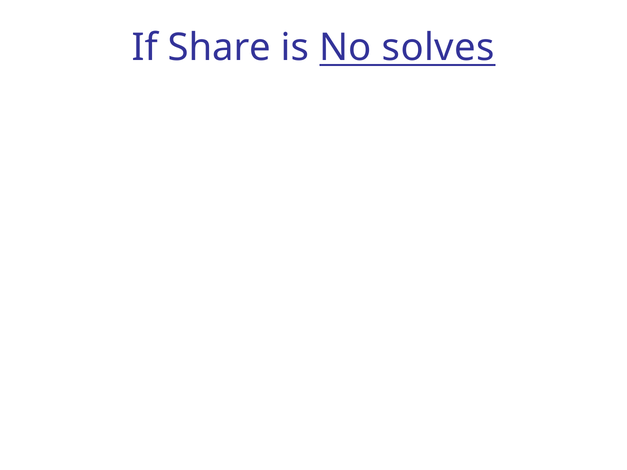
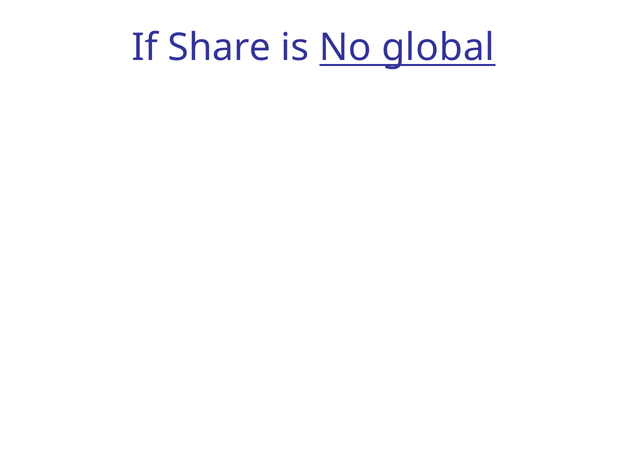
solves: solves -> global
